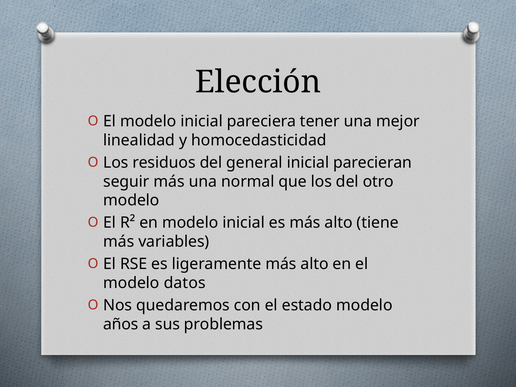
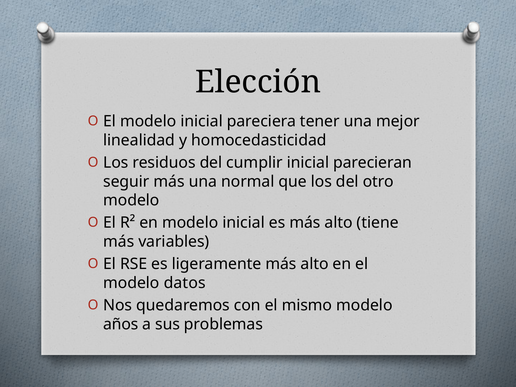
general: general -> cumplir
estado: estado -> mismo
